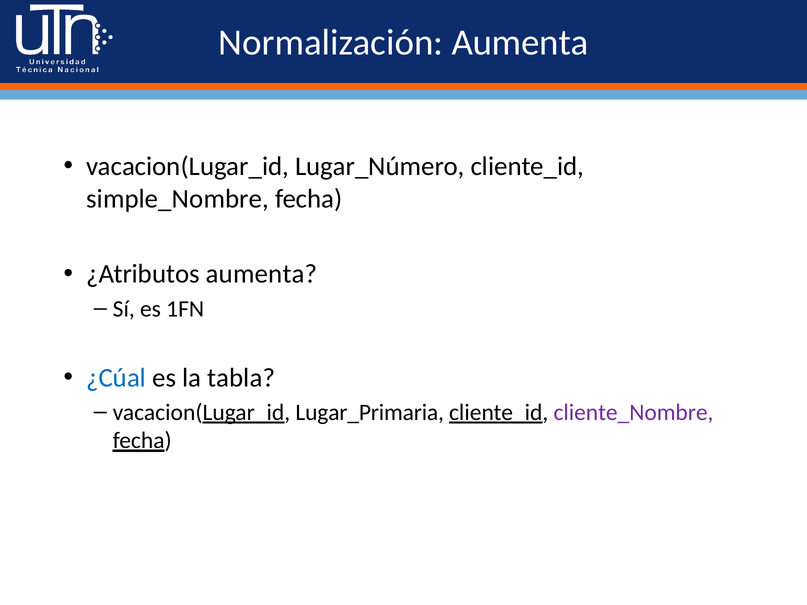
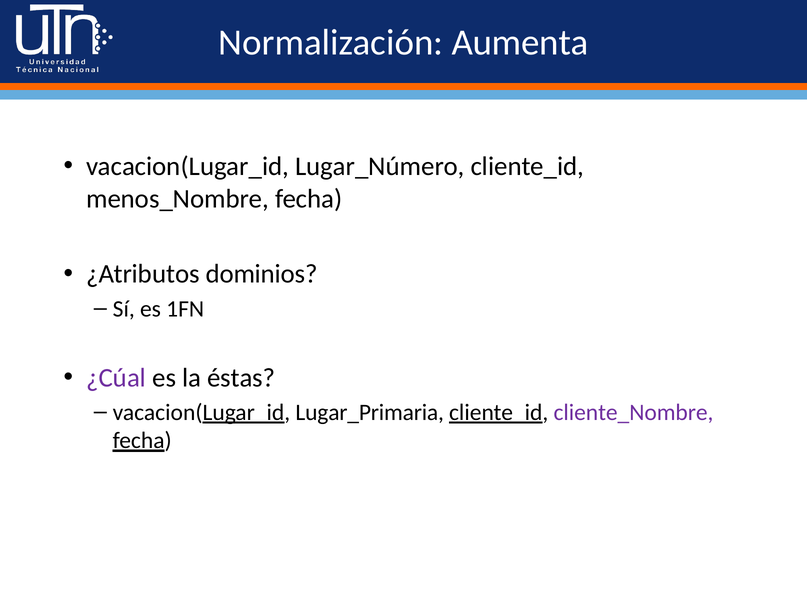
simple_Nombre: simple_Nombre -> menos_Nombre
¿Atributos aumenta: aumenta -> dominios
¿Cúal colour: blue -> purple
tabla: tabla -> éstas
